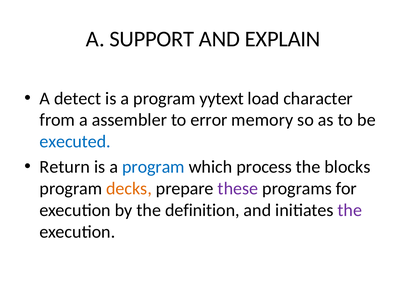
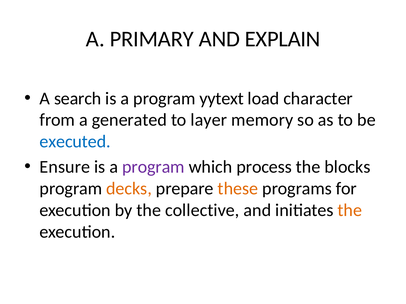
SUPPORT: SUPPORT -> PRIMARY
detect: detect -> search
assembler: assembler -> generated
error: error -> layer
Return: Return -> Ensure
program at (153, 167) colour: blue -> purple
these colour: purple -> orange
definition: definition -> collective
the at (350, 210) colour: purple -> orange
